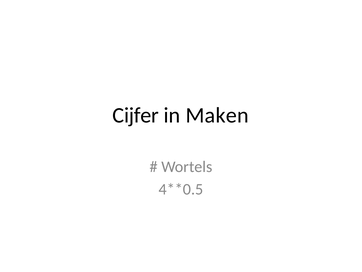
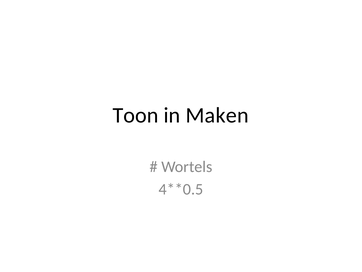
Cijfer: Cijfer -> Toon
